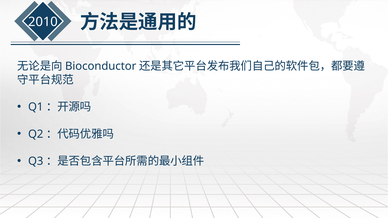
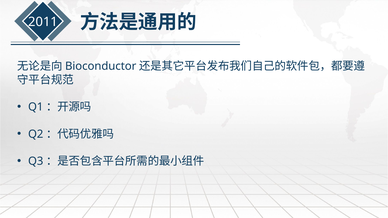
2010: 2010 -> 2011
